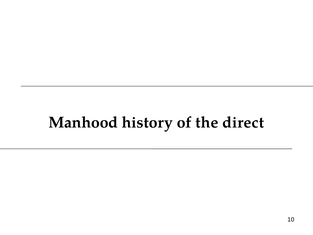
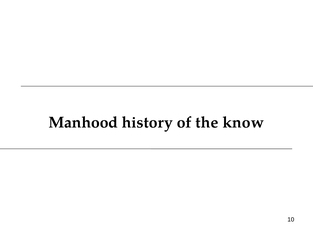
direct: direct -> know
